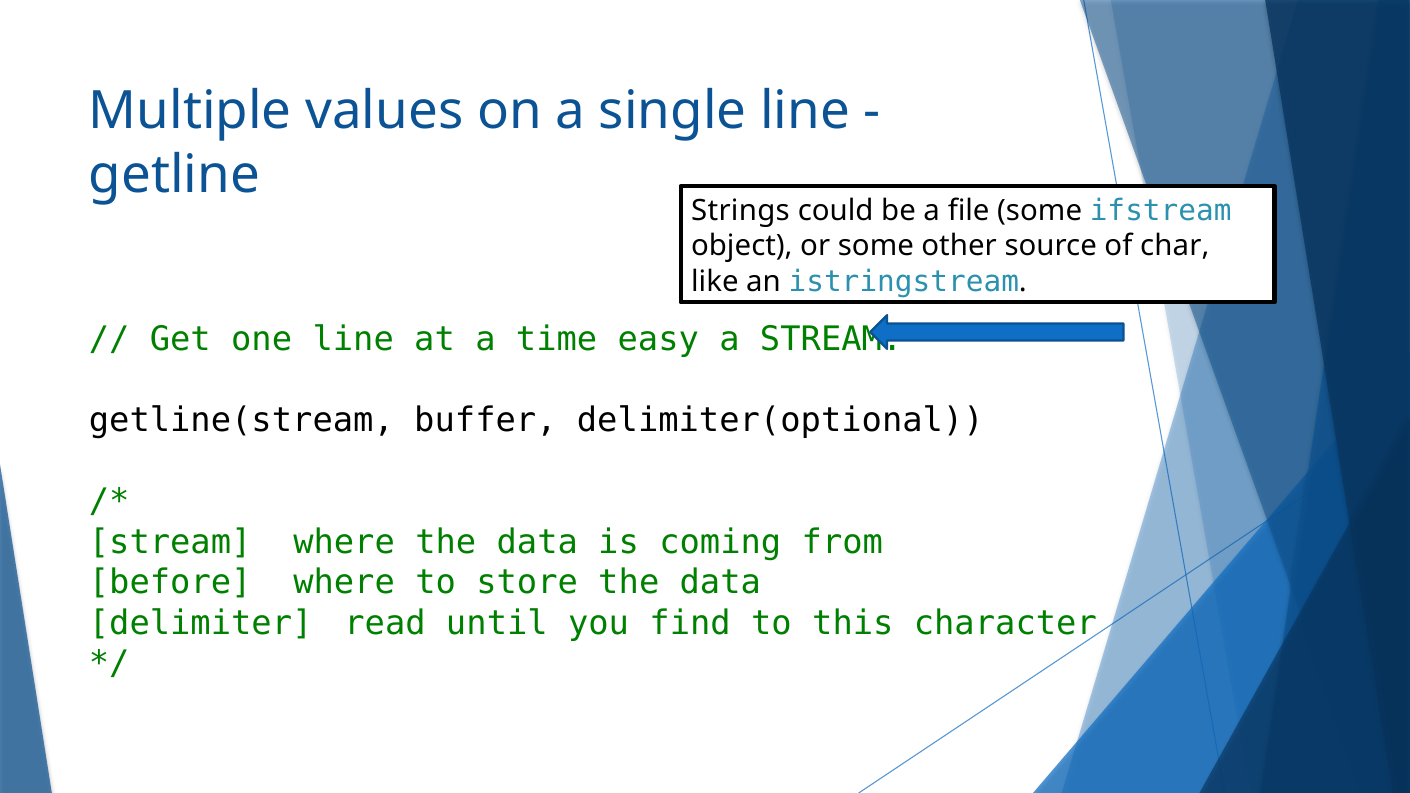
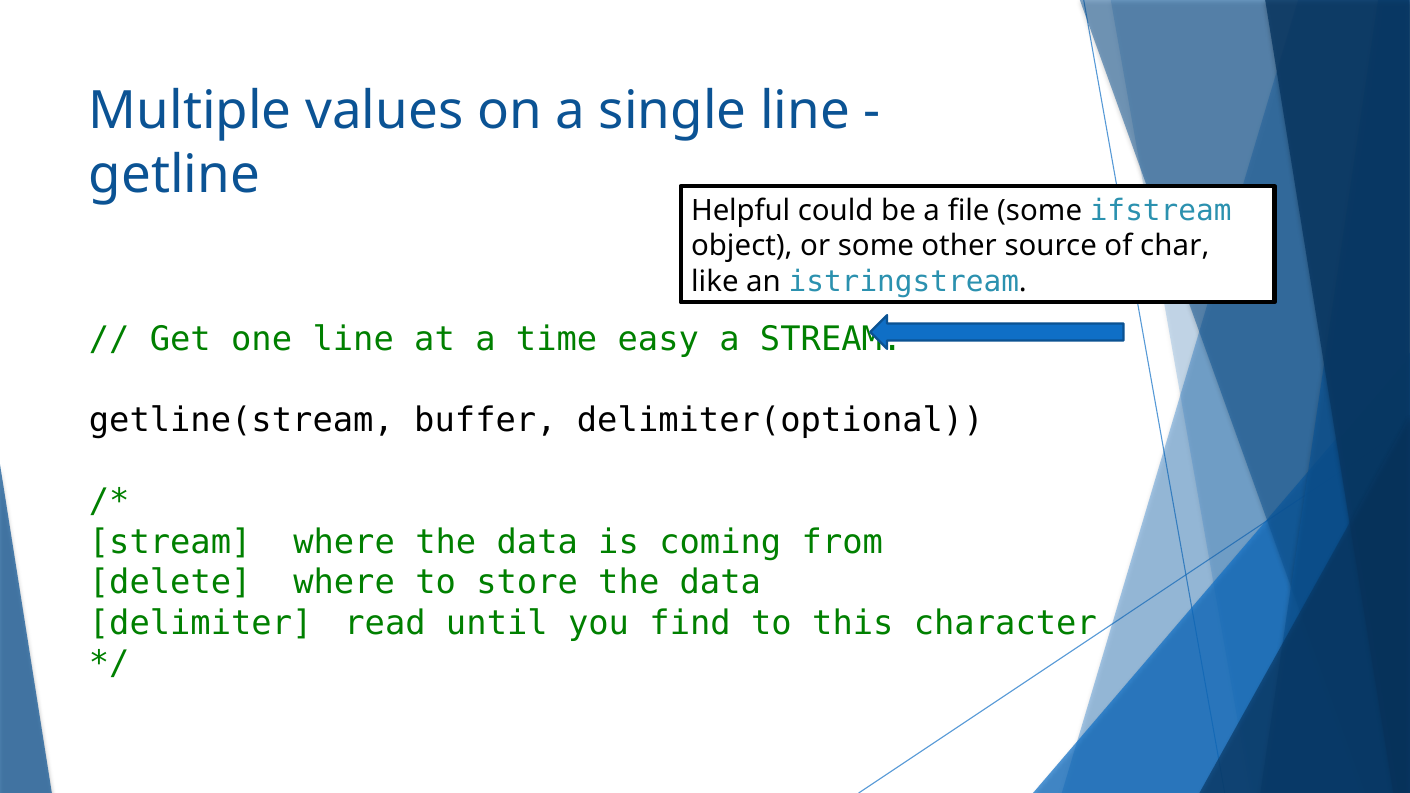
Strings: Strings -> Helpful
before: before -> delete
